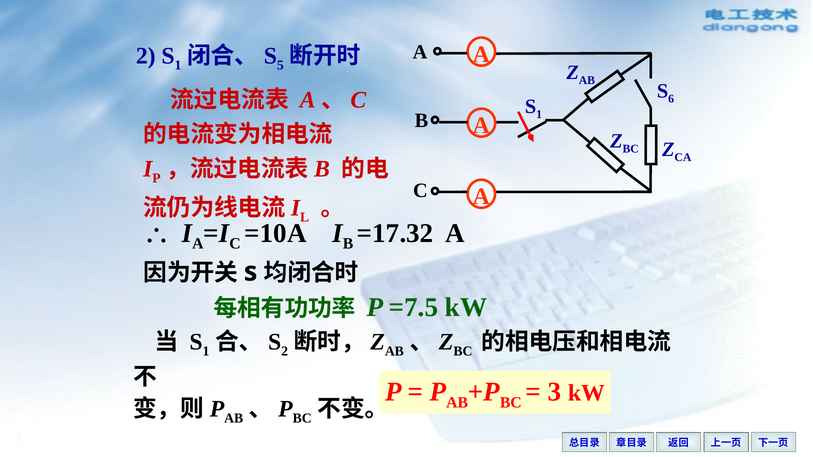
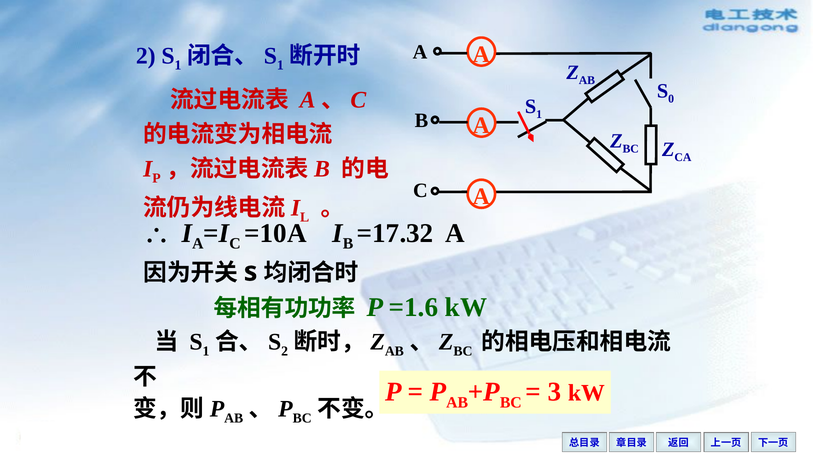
5 at (280, 65): 5 -> 1
6: 6 -> 0
=7.5: =7.5 -> =1.6
